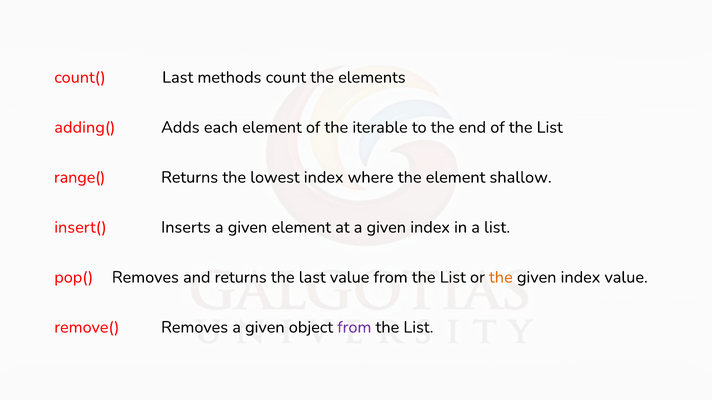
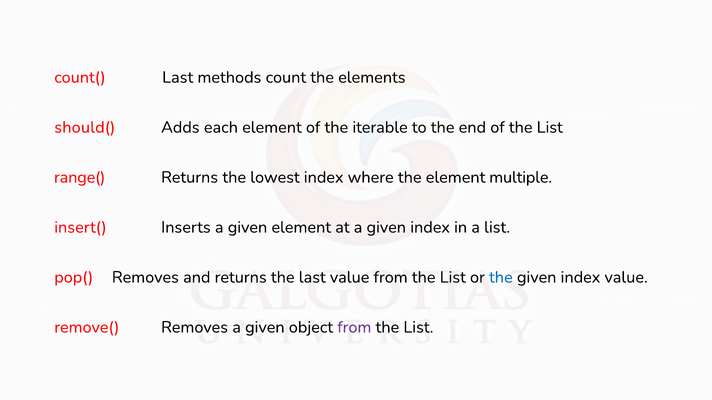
adding(: adding( -> should(
shallow: shallow -> multiple
the at (501, 278) colour: orange -> blue
